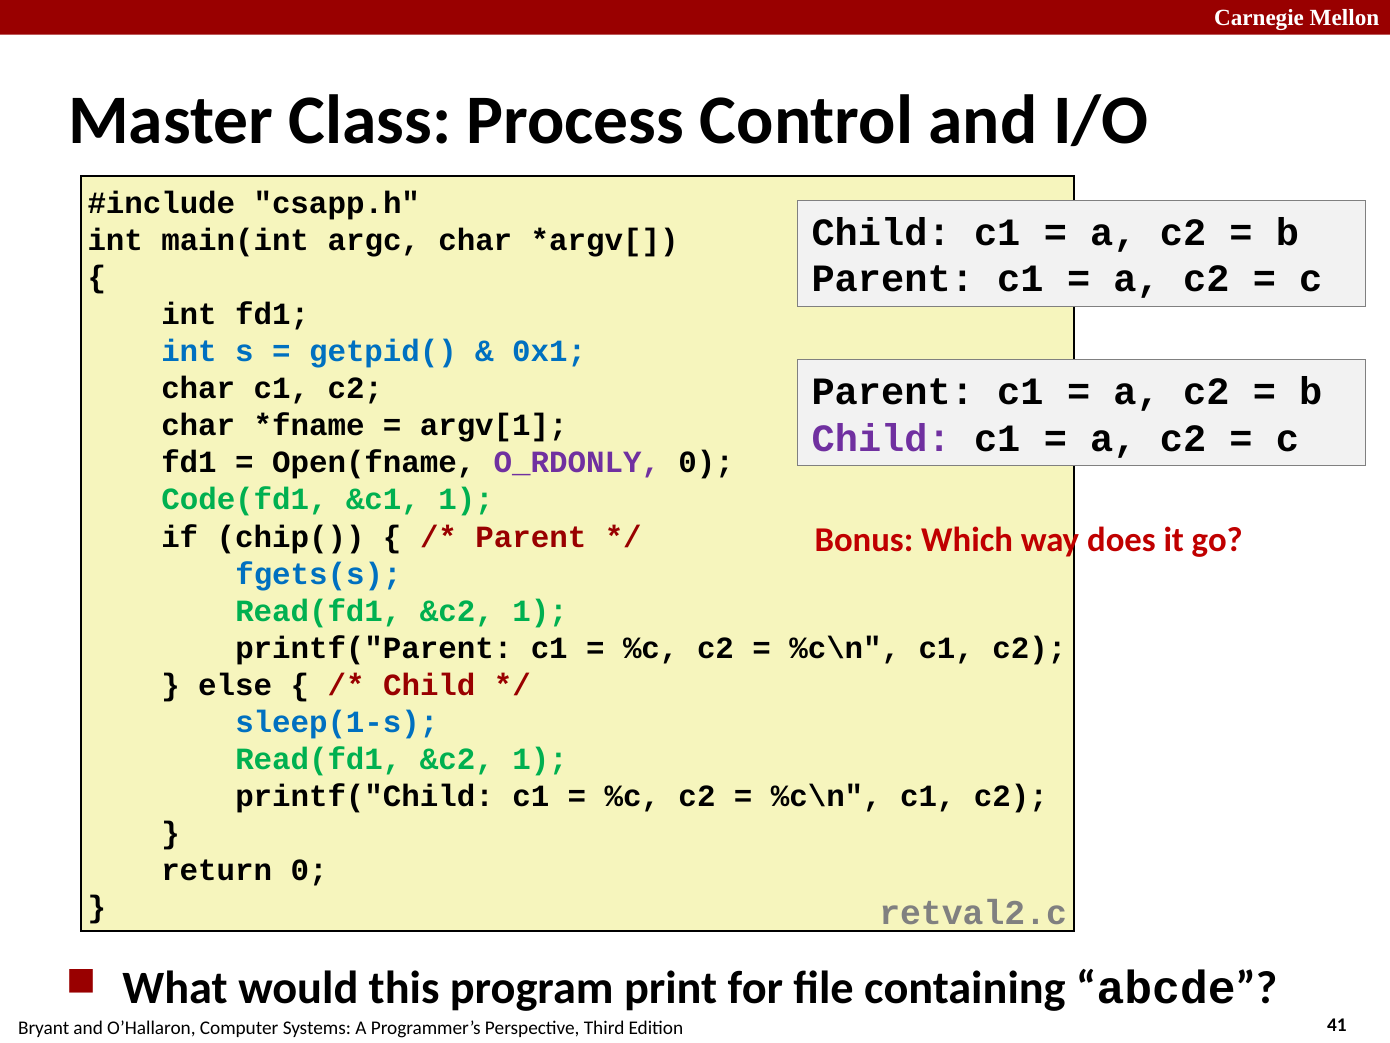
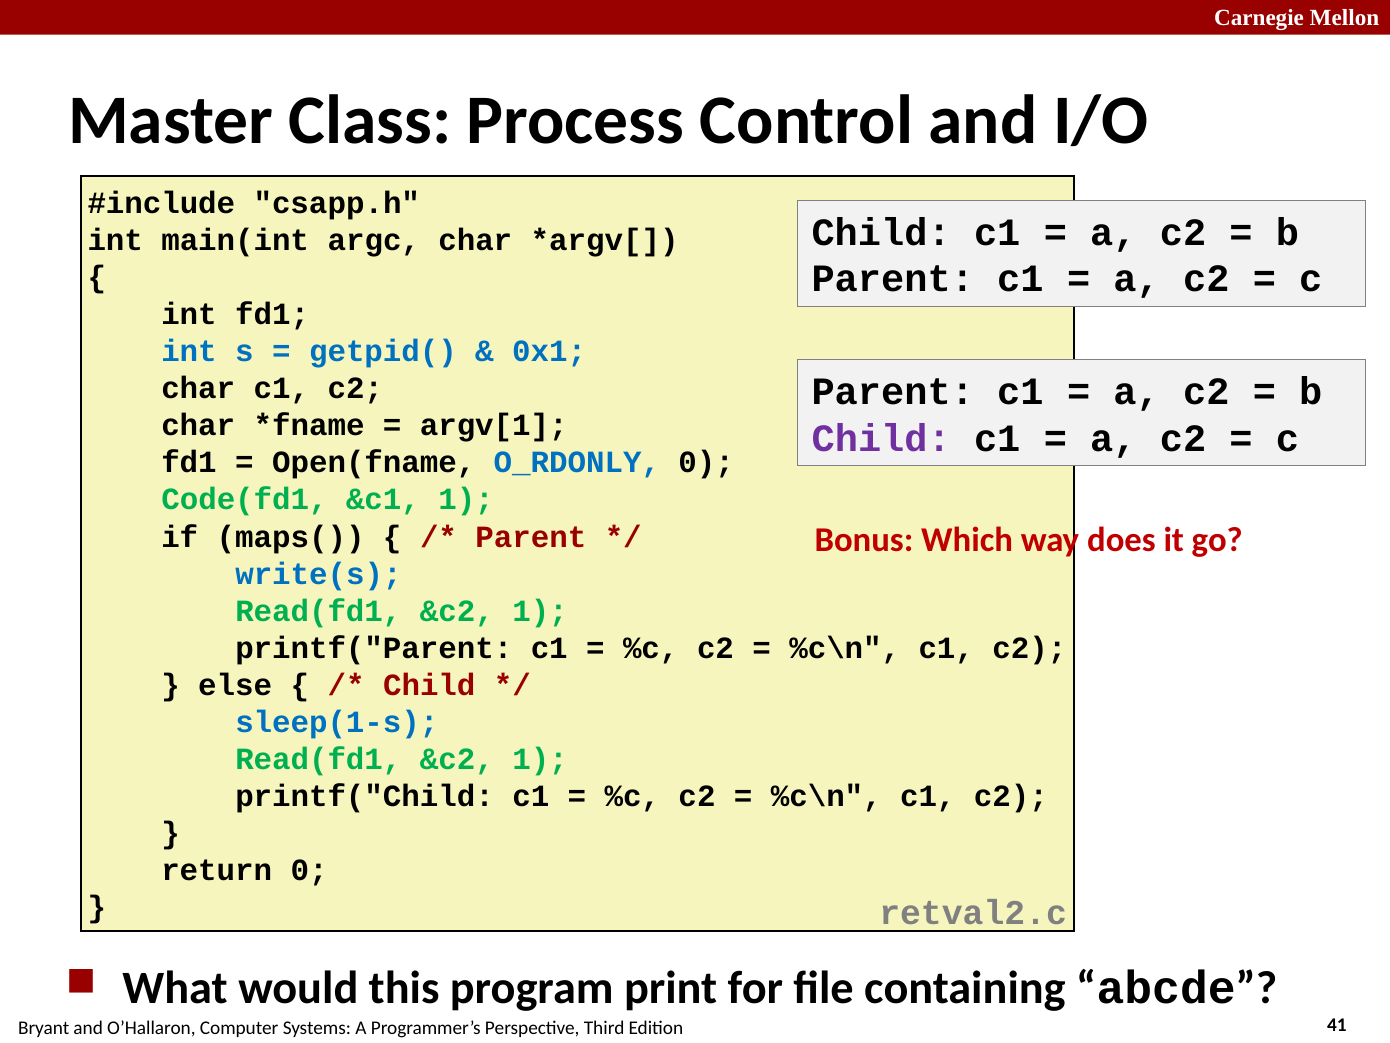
O_RDONLY colour: purple -> blue
chip(: chip( -> maps(
fgets(s: fgets(s -> write(s
